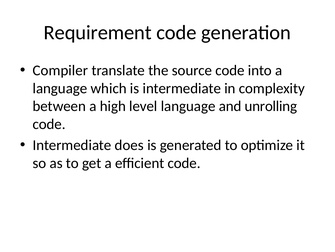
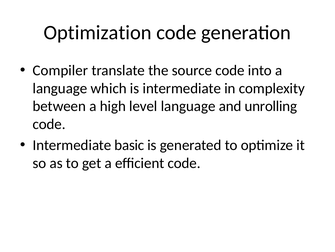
Requirement: Requirement -> Optimization
does: does -> basic
